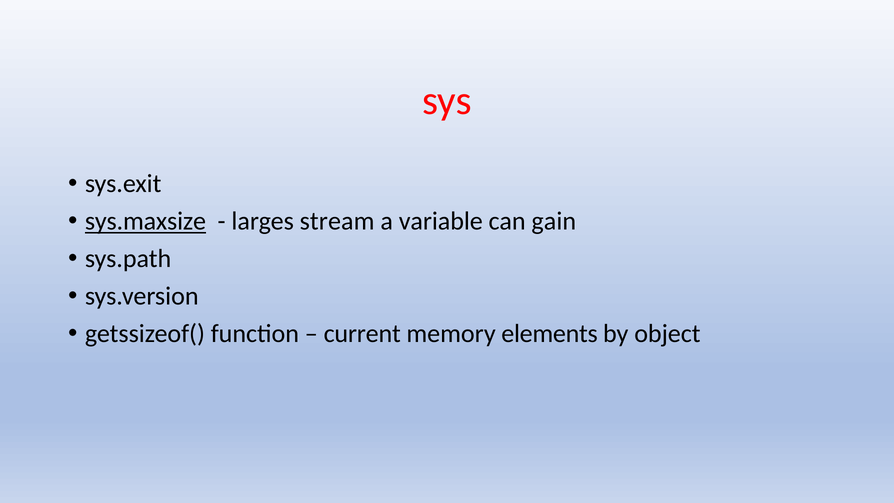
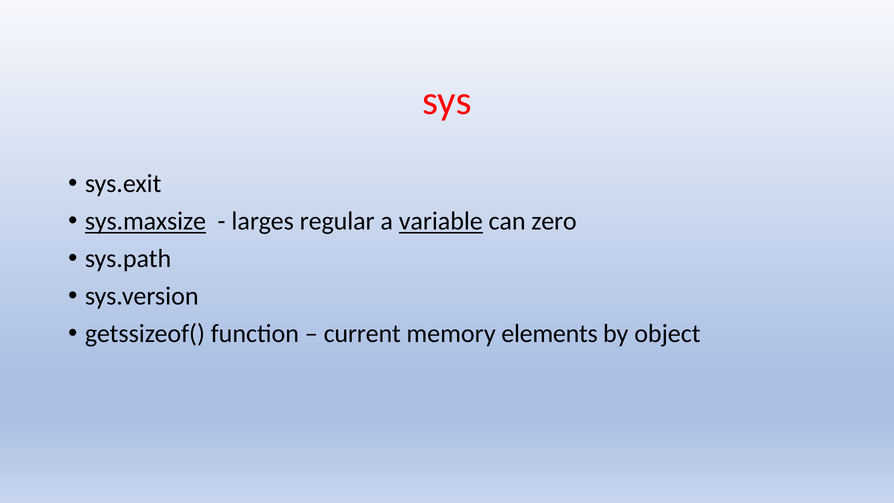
stream: stream -> regular
variable underline: none -> present
gain: gain -> zero
